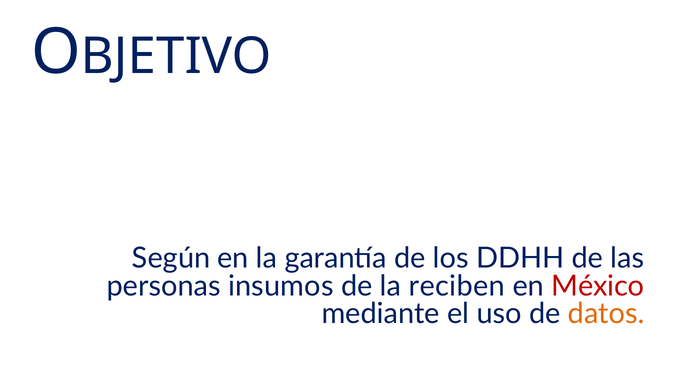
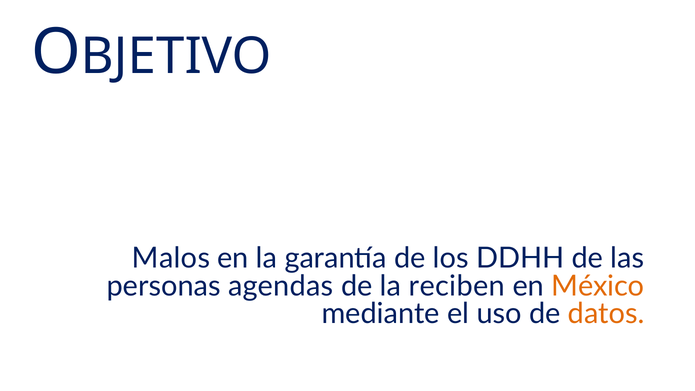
Según: Según -> Malos
insumos: insumos -> agendas
México colour: red -> orange
